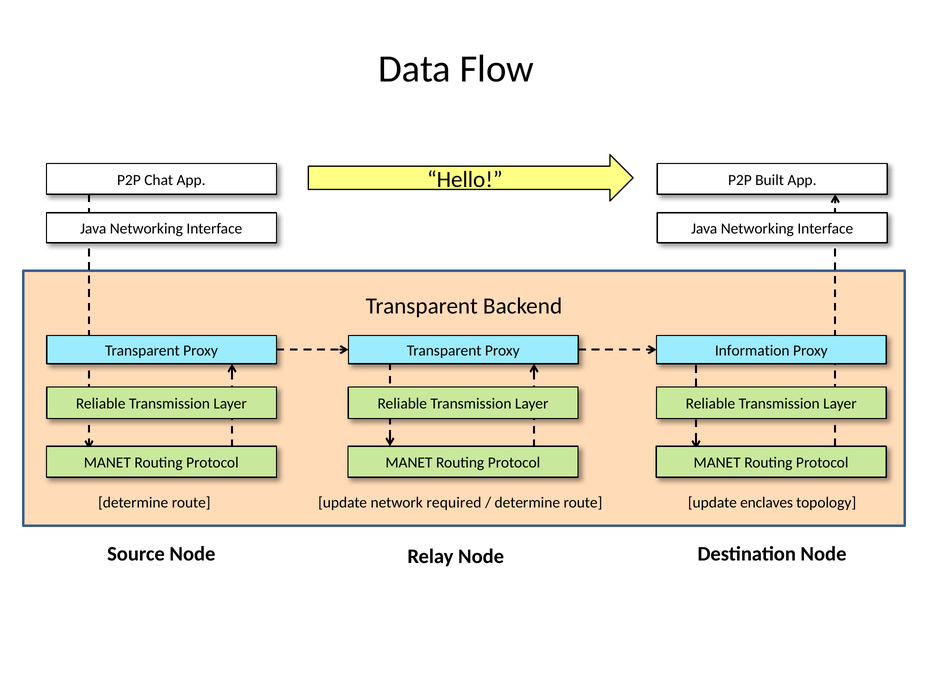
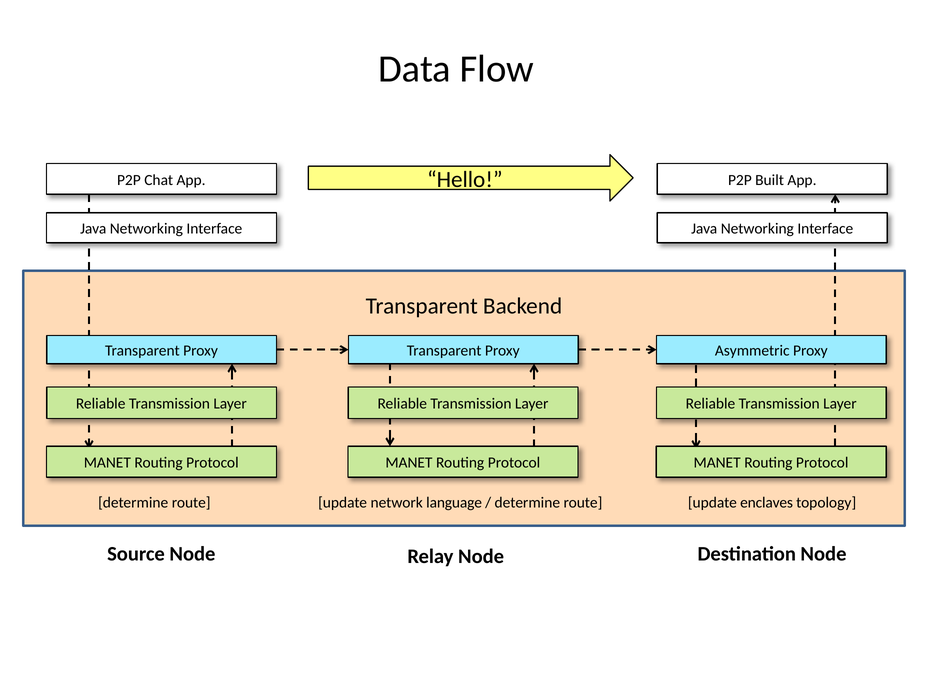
Information: Information -> Asymmetric
required: required -> language
